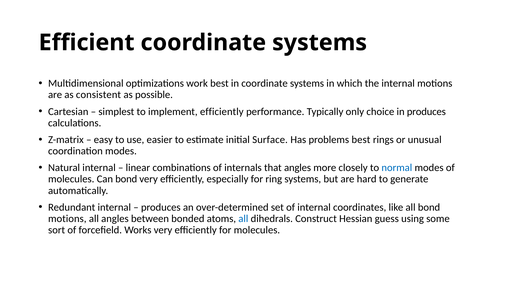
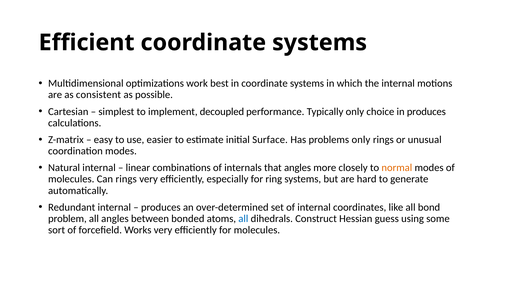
implement efficiently: efficiently -> decoupled
problems best: best -> only
normal colour: blue -> orange
Can bond: bond -> rings
motions at (67, 219): motions -> problem
